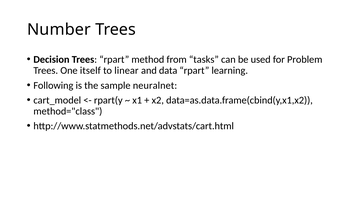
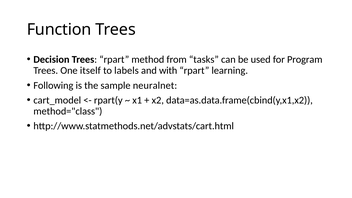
Number: Number -> Function
Problem: Problem -> Program
linear: linear -> labels
data: data -> with
